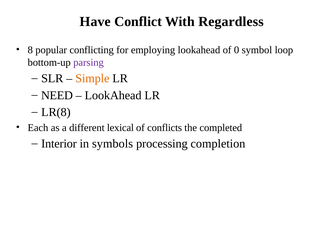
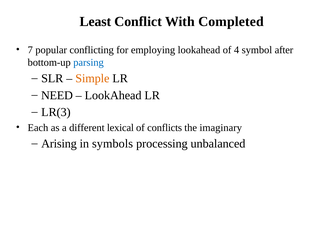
Have: Have -> Least
Regardless: Regardless -> Completed
8: 8 -> 7
0: 0 -> 4
loop: loop -> after
parsing colour: purple -> blue
LR(8: LR(8 -> LR(3
completed: completed -> imaginary
Interior: Interior -> Arising
completion: completion -> unbalanced
